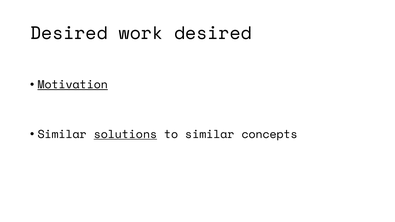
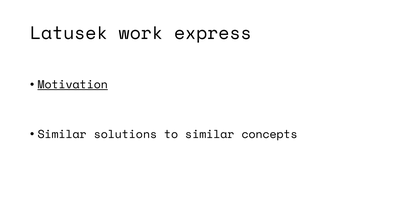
Desired at (69, 33): Desired -> Latusek
work desired: desired -> express
solutions underline: present -> none
